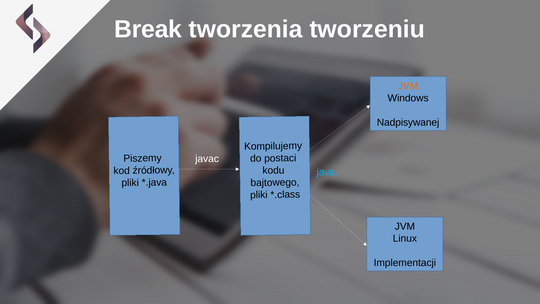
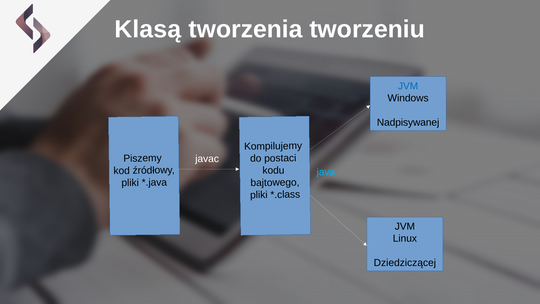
Break: Break -> Klasą
JVM at (408, 86) colour: orange -> blue
Implementacji: Implementacji -> Dziedziczącej
